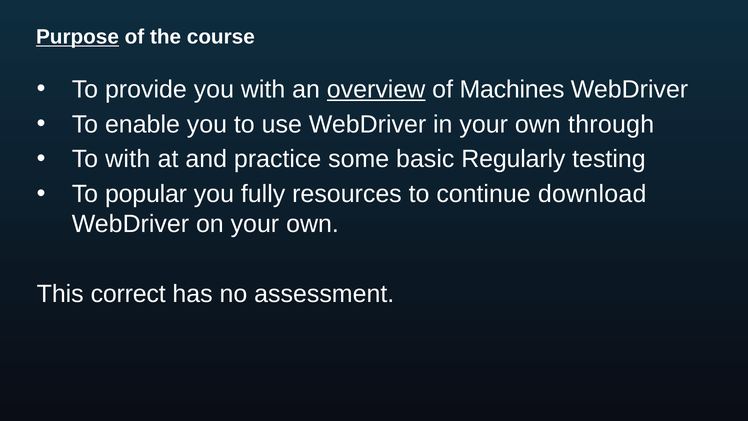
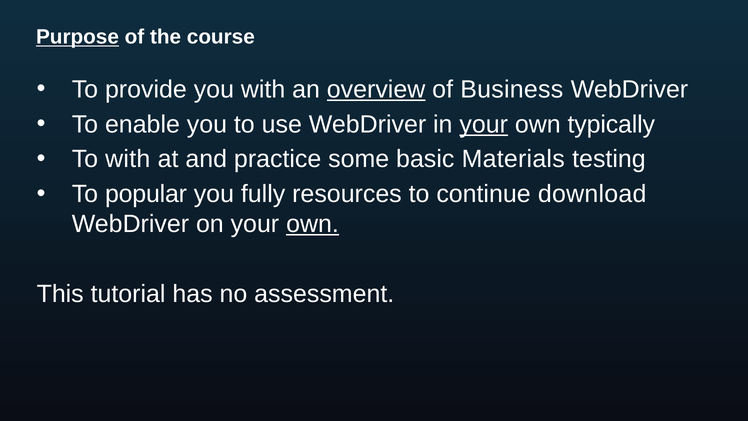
Machines: Machines -> Business
your at (484, 124) underline: none -> present
through: through -> typically
Regularly: Regularly -> Materials
own at (312, 224) underline: none -> present
correct: correct -> tutorial
